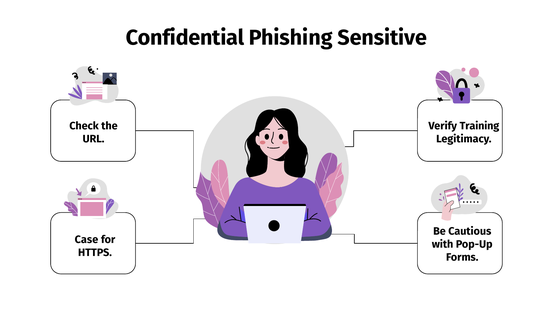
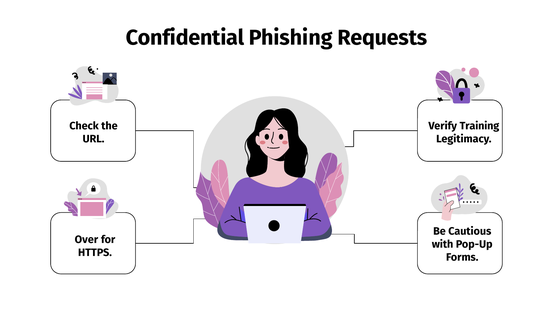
Sensitive: Sensitive -> Requests
Case: Case -> Over
